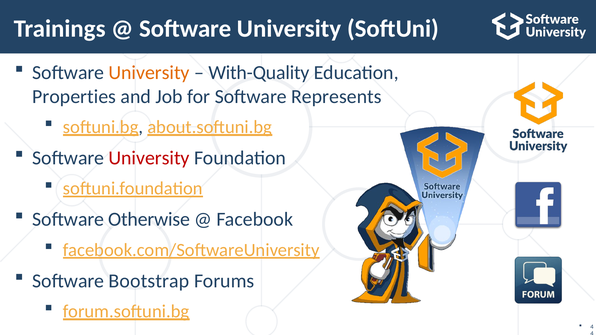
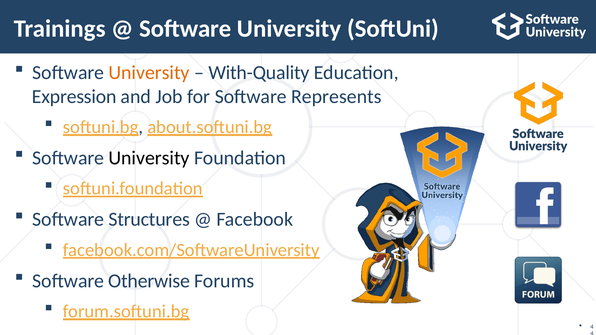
Properties: Properties -> Expression
University at (149, 158) colour: red -> black
Otherwise: Otherwise -> Structures
Bootstrap: Bootstrap -> Otherwise
